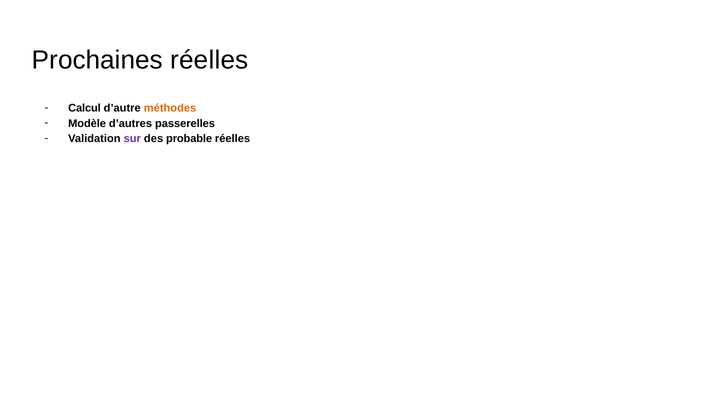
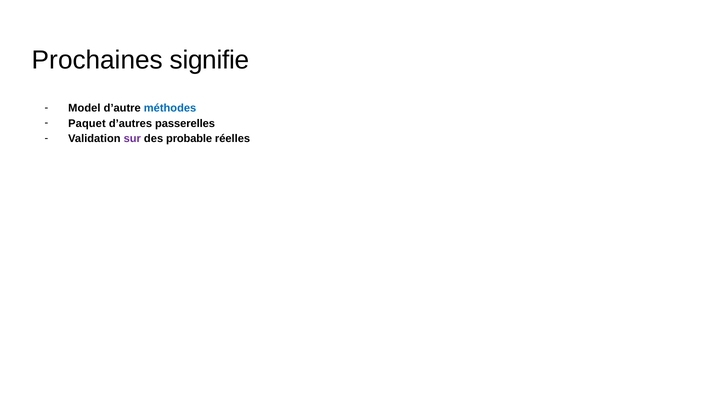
Prochaines réelles: réelles -> signifie
Calcul: Calcul -> Model
méthodes colour: orange -> blue
Modèle: Modèle -> Paquet
